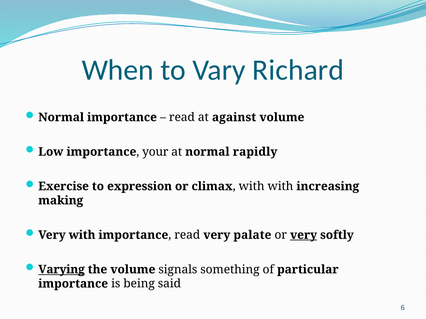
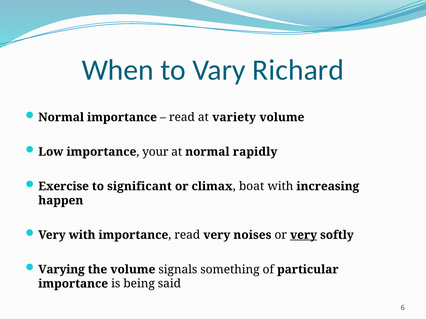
against: against -> variety
expression: expression -> significant
climax with: with -> boat
making: making -> happen
palate: palate -> noises
Varying underline: present -> none
